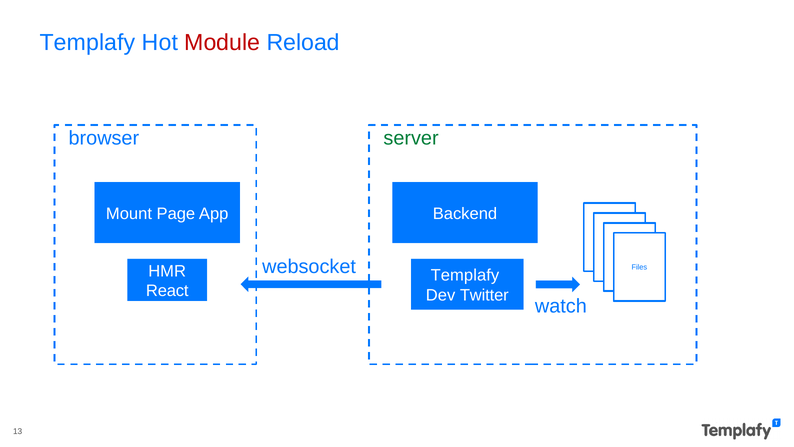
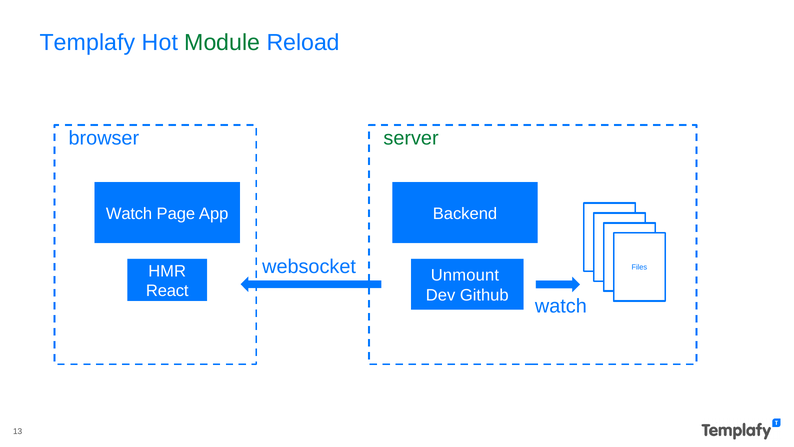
Module colour: red -> green
Mount at (129, 214): Mount -> Watch
Templafy at (465, 275): Templafy -> Unmount
Twitter: Twitter -> Github
